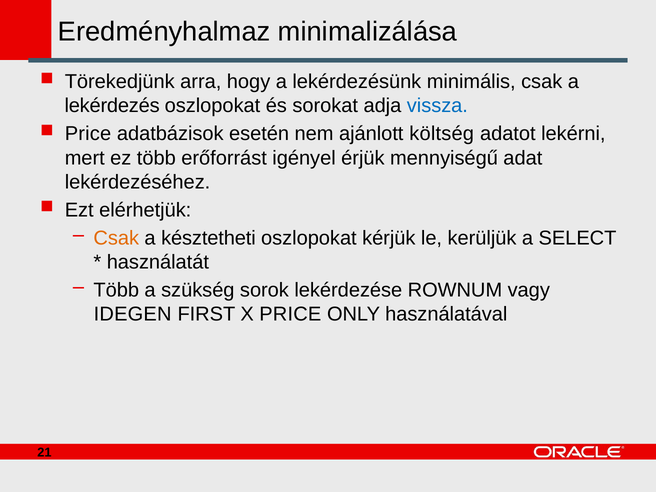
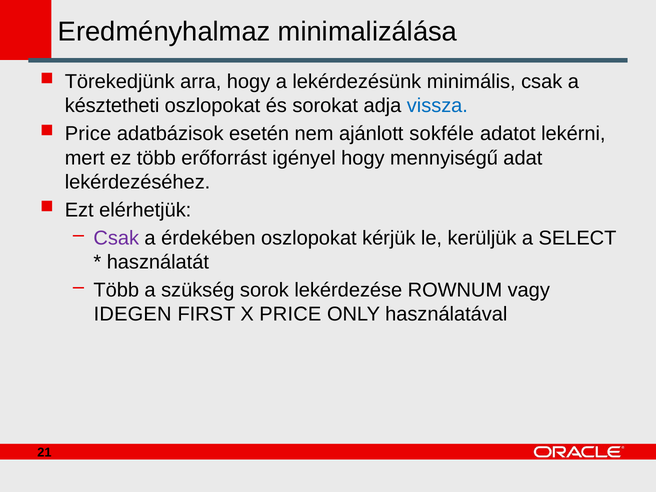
lekérdezés: lekérdezés -> késztetheti
költség: költség -> sokféle
igényel érjük: érjük -> hogy
Csak at (116, 238) colour: orange -> purple
késztetheti: késztetheti -> érdekében
